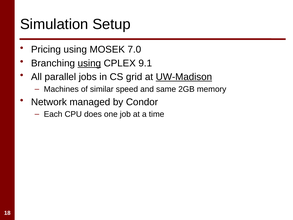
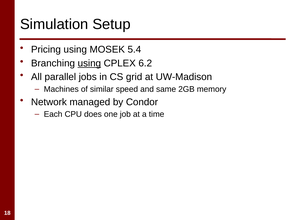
7.0: 7.0 -> 5.4
9.1: 9.1 -> 6.2
UW-Madison underline: present -> none
